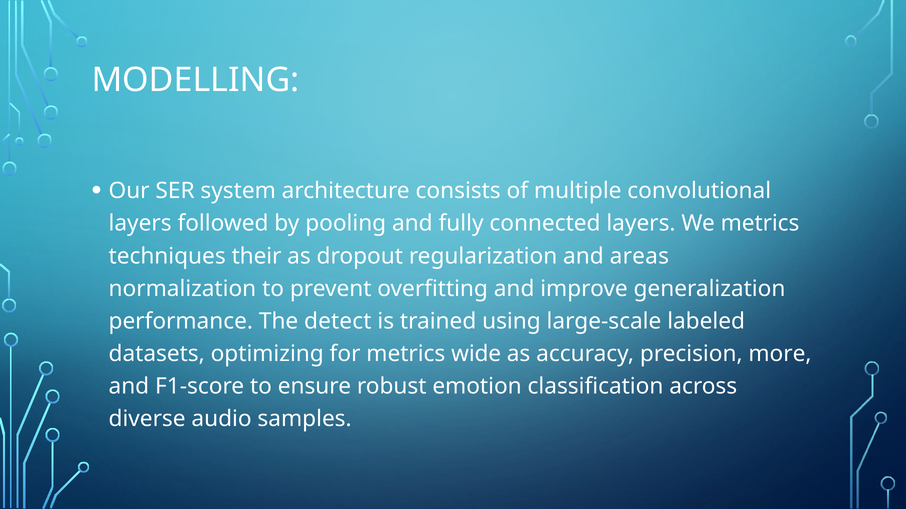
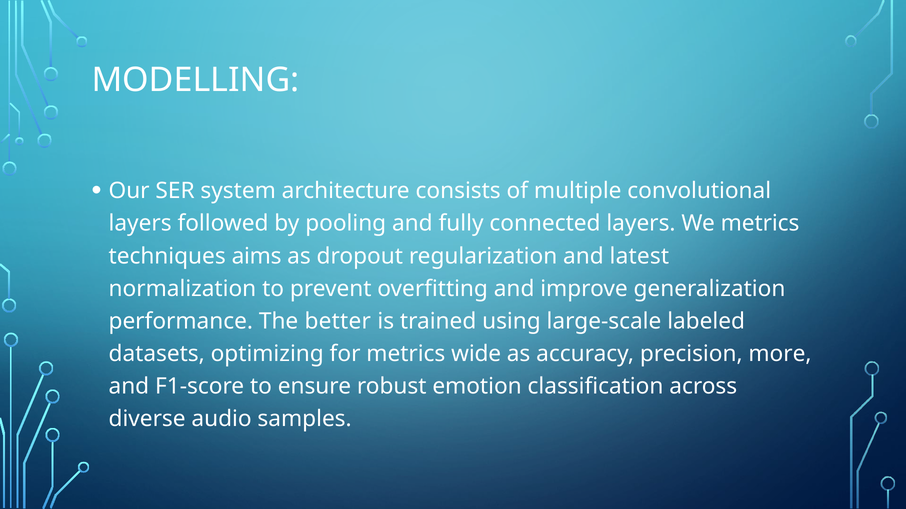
their: their -> aims
areas: areas -> latest
detect: detect -> better
